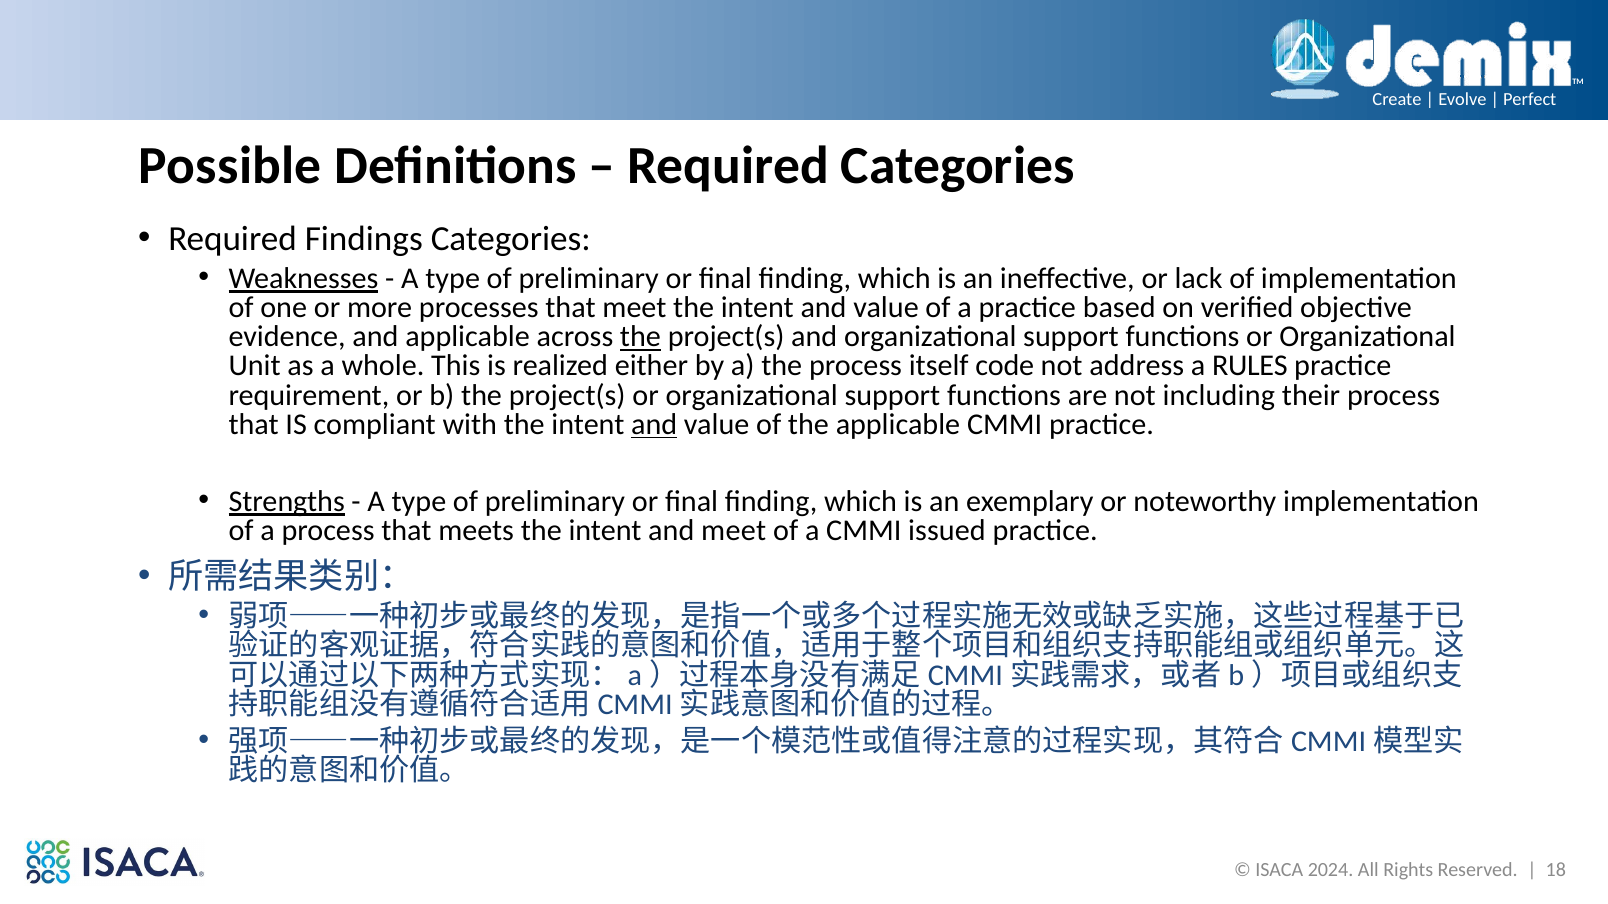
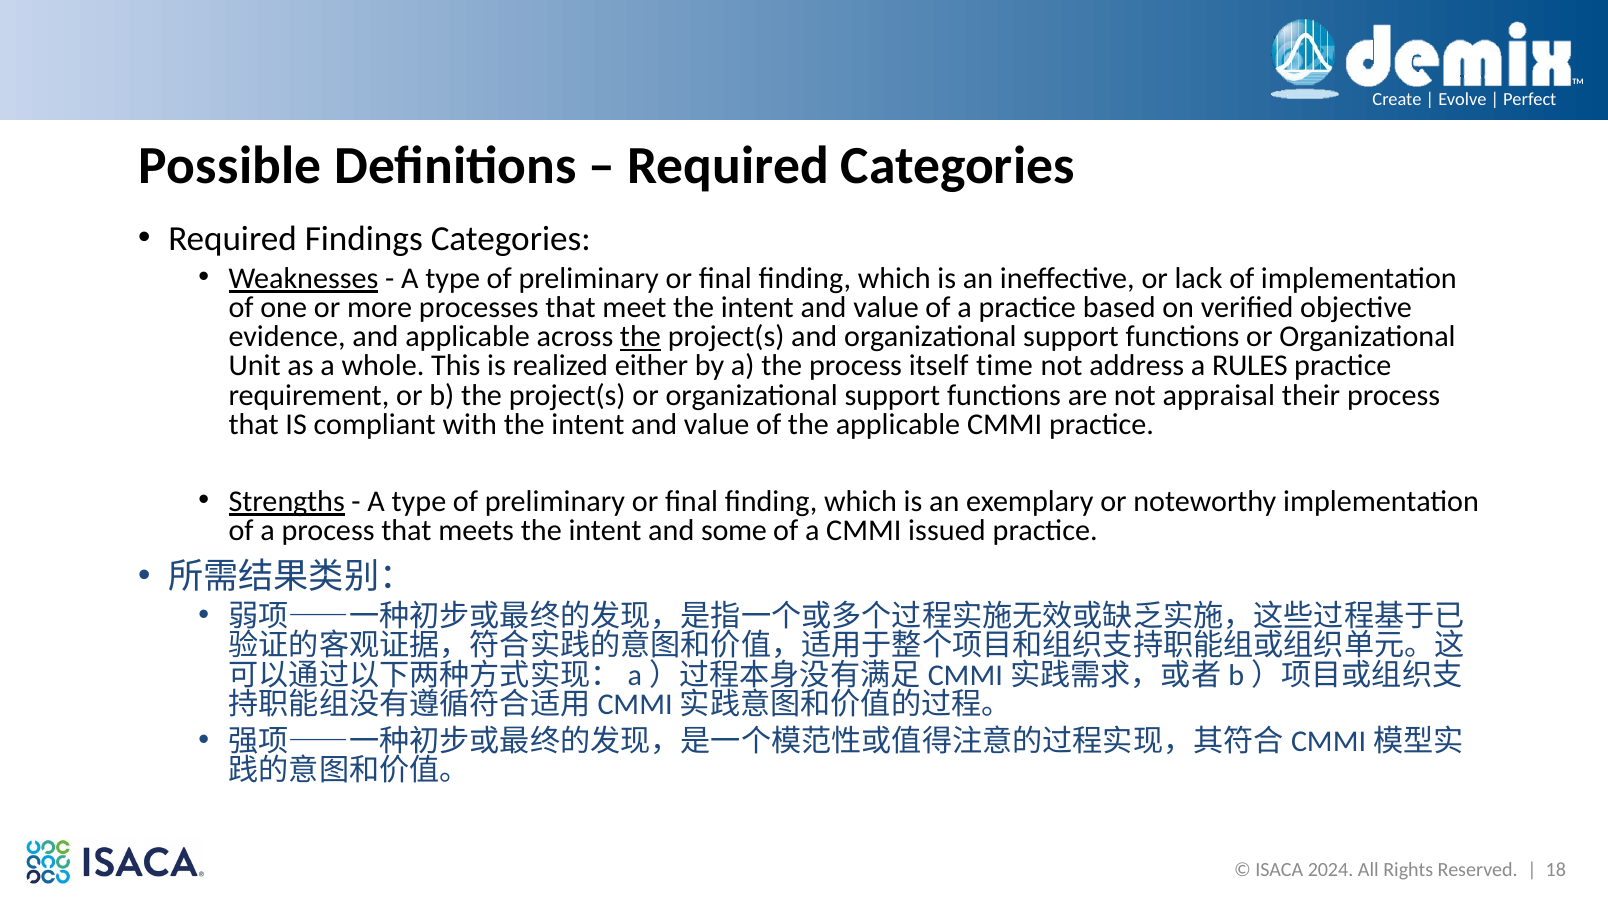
code: code -> time
including: including -> appraisal
and at (654, 425) underline: present -> none
and meet: meet -> some
